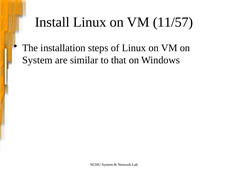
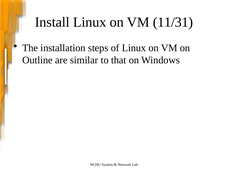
11/57: 11/57 -> 11/31
System at (37, 60): System -> Outline
